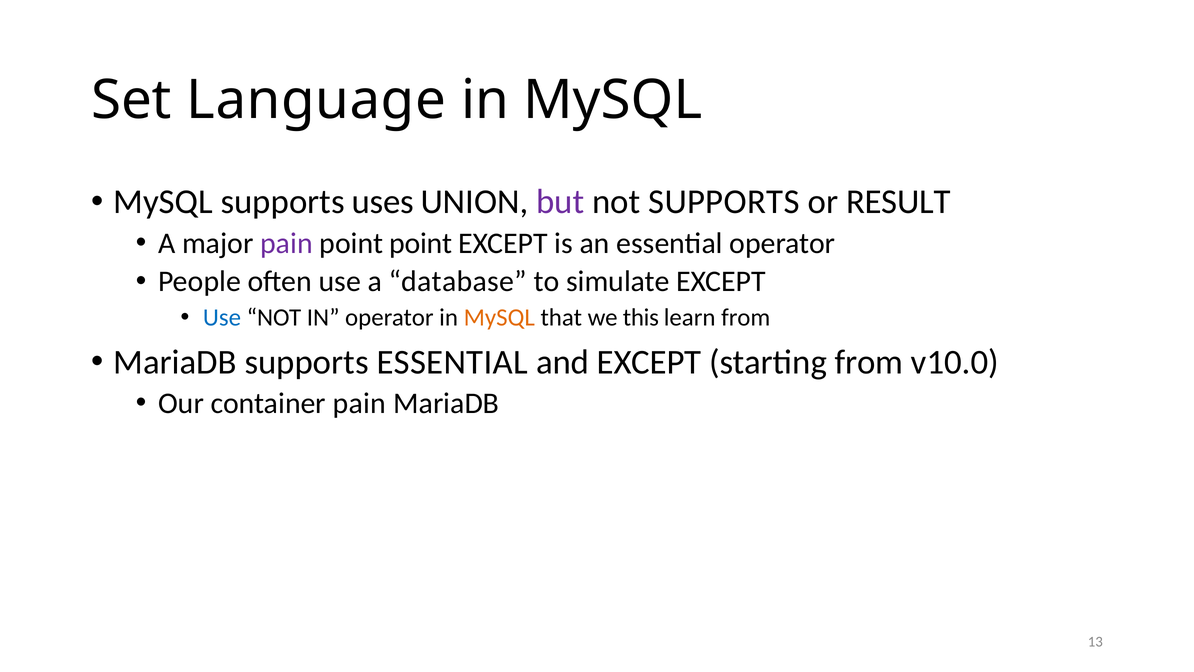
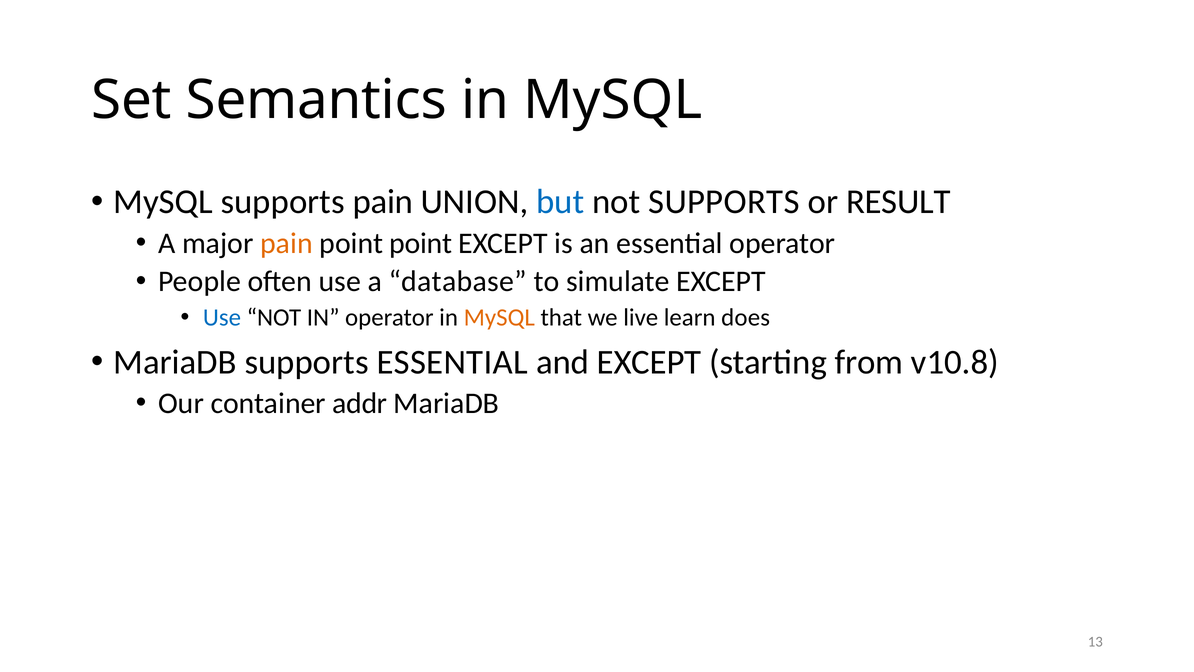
Language: Language -> Semantics
supports uses: uses -> pain
but colour: purple -> blue
pain at (287, 243) colour: purple -> orange
this: this -> live
learn from: from -> does
v10.0: v10.0 -> v10.8
container pain: pain -> addr
